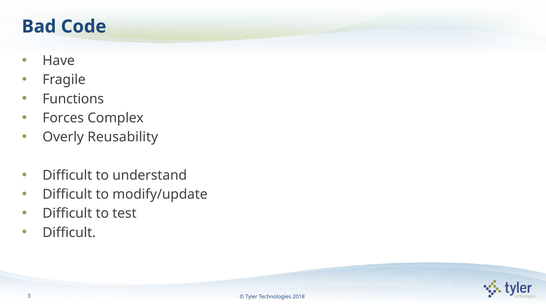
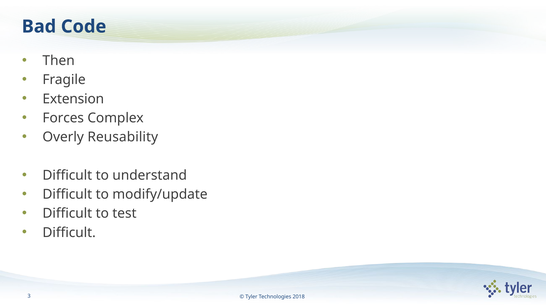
Have: Have -> Then
Functions: Functions -> Extension
